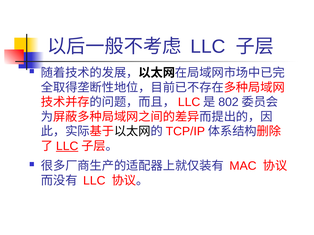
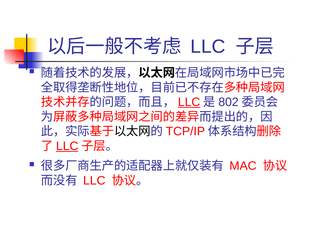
LLC at (189, 102) underline: none -> present
